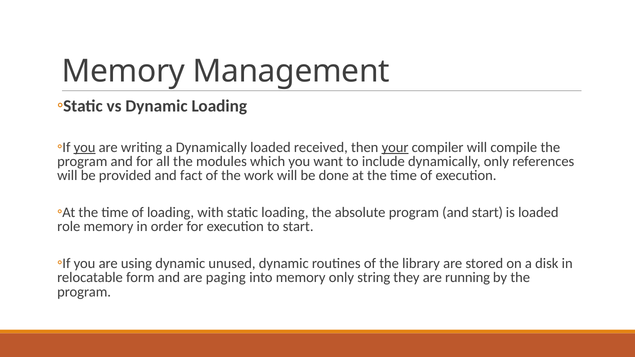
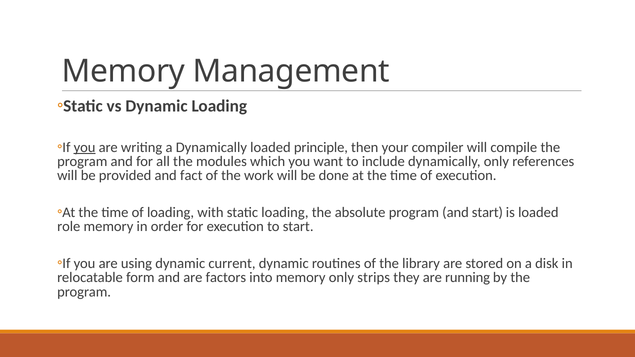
received: received -> principle
your underline: present -> none
unused: unused -> current
paging: paging -> factors
string: string -> strips
